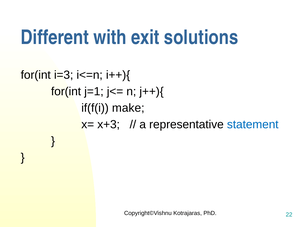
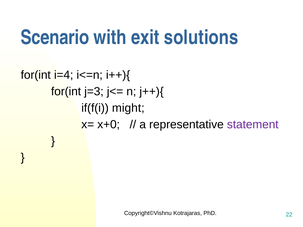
Different: Different -> Scenario
i=3: i=3 -> i=4
j=1: j=1 -> j=3
make: make -> might
x+3: x+3 -> x+0
statement colour: blue -> purple
